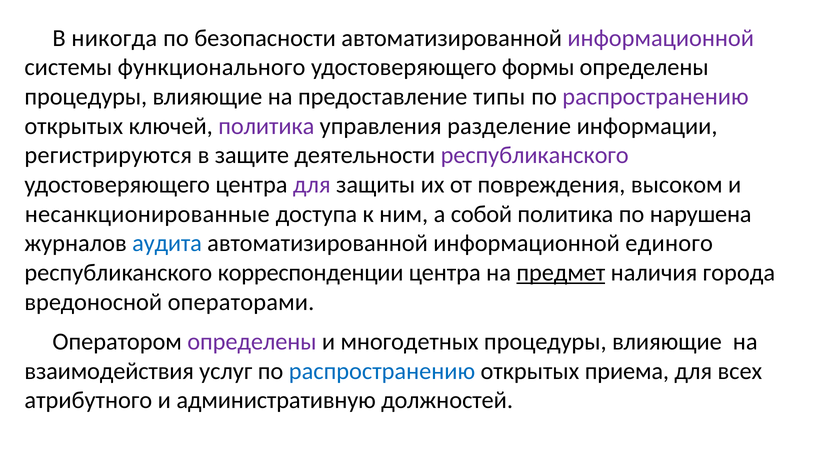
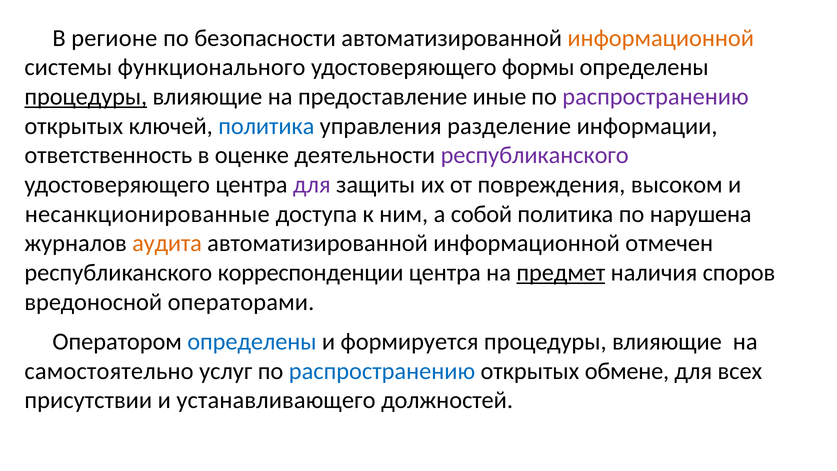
никогда: никогда -> регионе
информационной at (661, 38) colour: purple -> orange
процедуры at (86, 97) underline: none -> present
типы: типы -> иные
политика at (266, 126) colour: purple -> blue
регистрируются: регистрируются -> ответственность
защите: защите -> оценке
аудита colour: blue -> orange
единого: единого -> отмечен
города: города -> споров
определены at (252, 342) colour: purple -> blue
многодетных: многодетных -> формируется
взаимодействия: взаимодействия -> самостоятельно
приема: приема -> обмене
атрибутного: атрибутного -> присутствии
административную: административную -> устанавливающего
